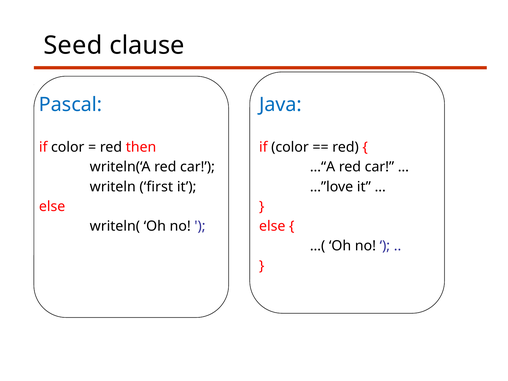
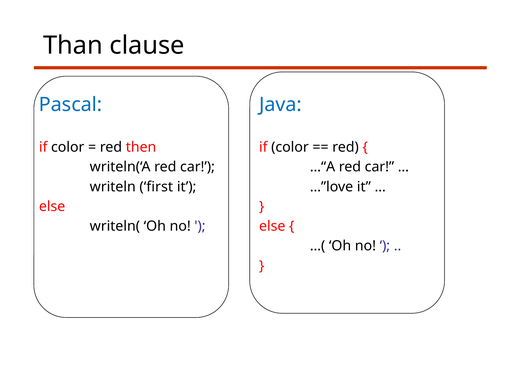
Seed: Seed -> Than
